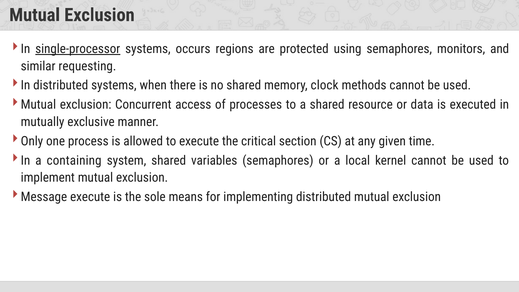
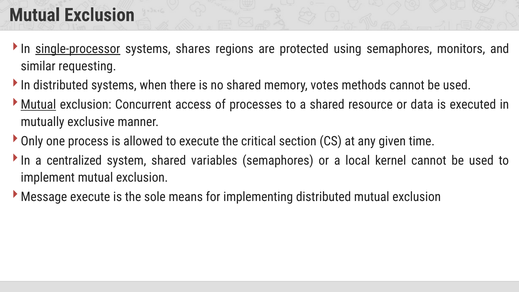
occurs: occurs -> shares
clock: clock -> votes
Mutual at (38, 105) underline: none -> present
containing: containing -> centralized
